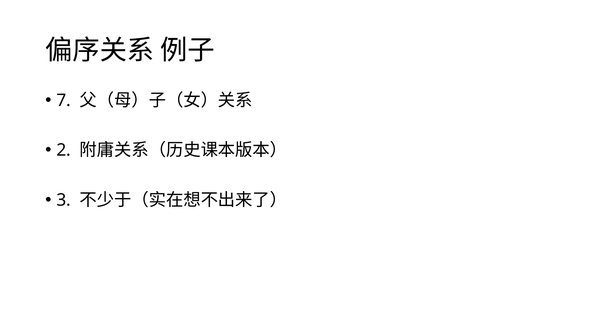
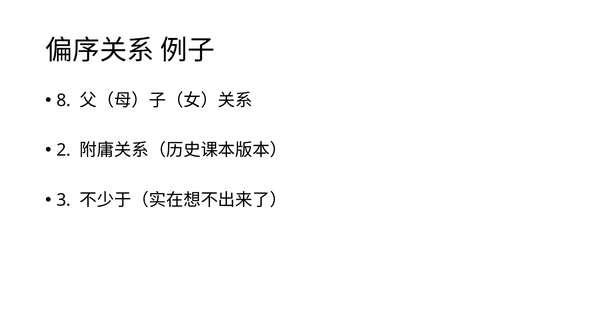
7: 7 -> 8
